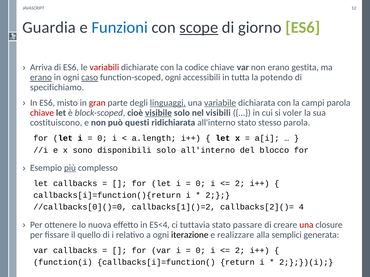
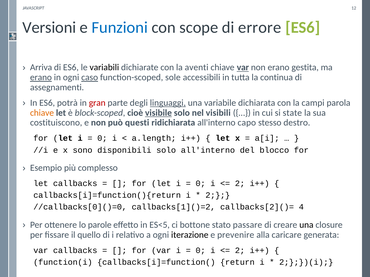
Guardia: Guardia -> Versioni
scope underline: present -> none
giorno: giorno -> errore
variabili colour: red -> black
codice: codice -> aventi
var at (243, 68) underline: none -> present
function-scoped ogni: ogni -> sole
potendo: potendo -> continua
specifichiamo: specifichiamo -> assegnamenti
misto: misto -> potrà
variabile underline: present -> none
chiave at (42, 113) colour: red -> orange
voler: voler -> state
all'interno stato: stato -> capo
stesso parola: parola -> destro
più underline: present -> none
nuova: nuova -> parole
ES<4: ES<4 -> ES<5
tuttavia: tuttavia -> bottone
una at (306, 225) colour: red -> black
realizzare: realizzare -> prevenire
semplici: semplici -> caricare
